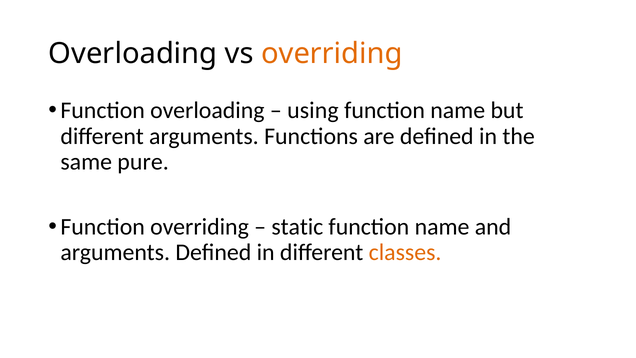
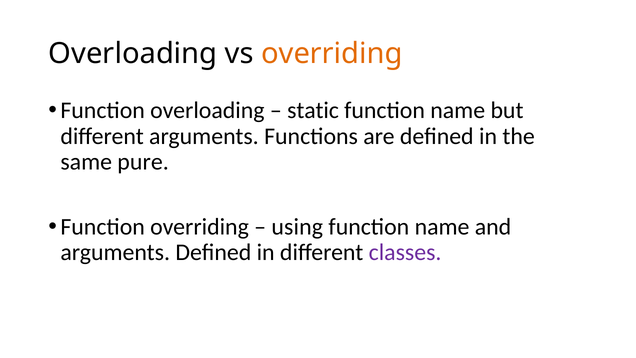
using: using -> static
static: static -> using
classes colour: orange -> purple
